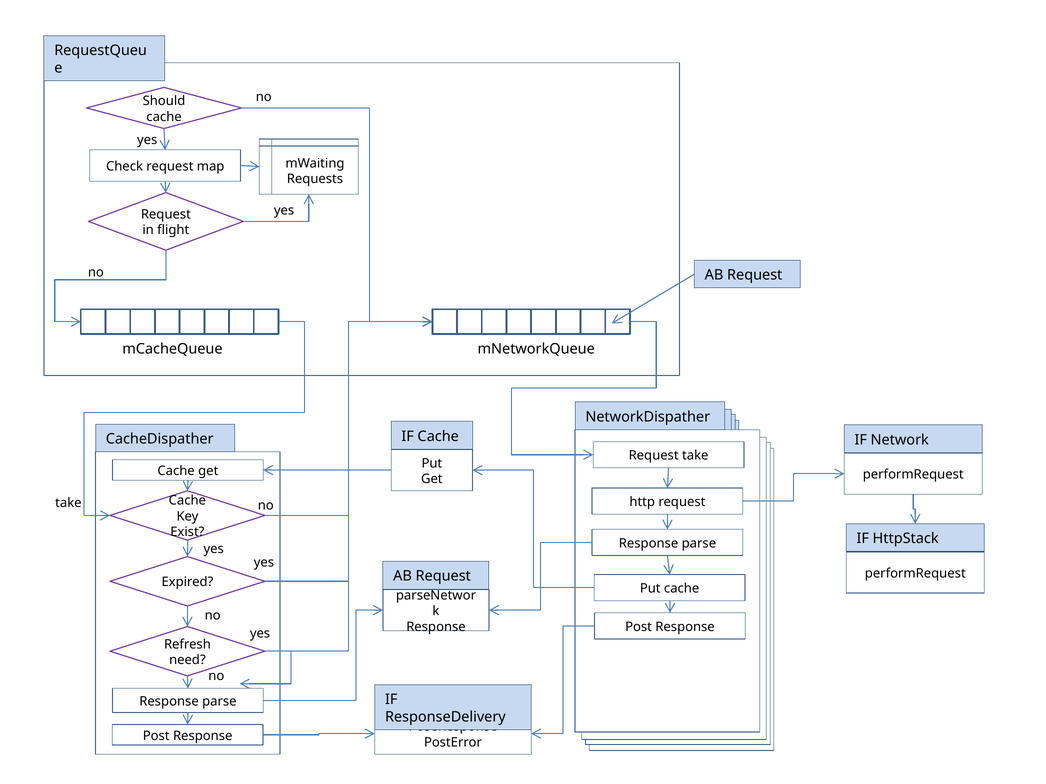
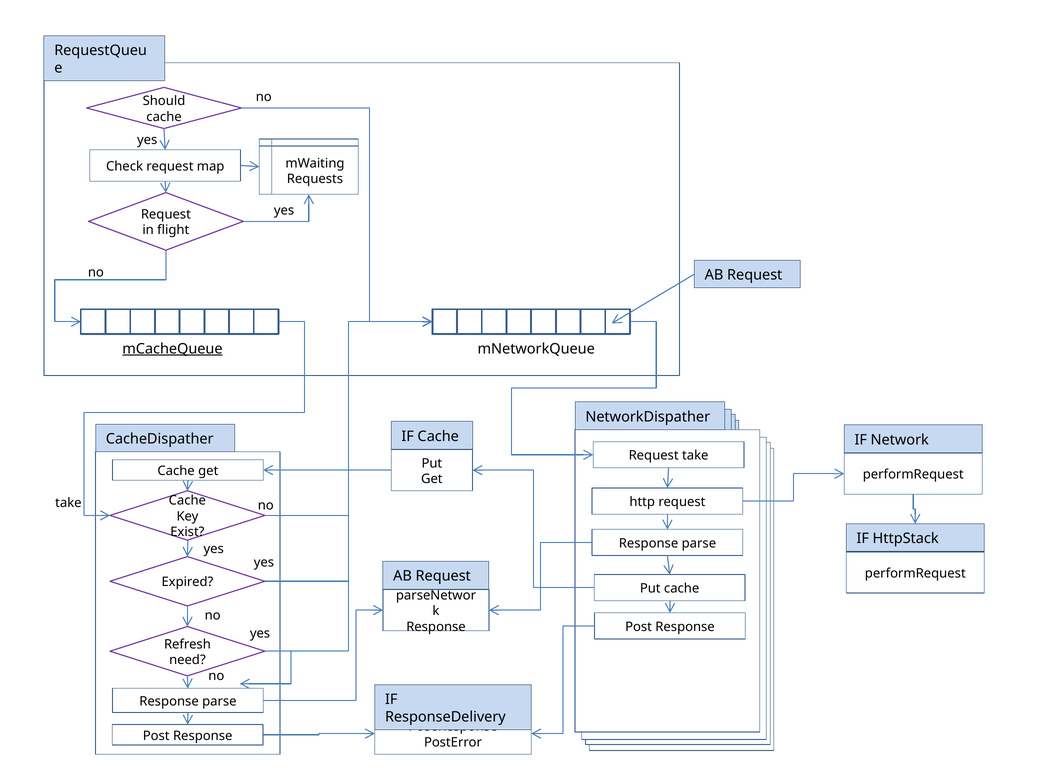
mCacheQueue underline: none -> present
